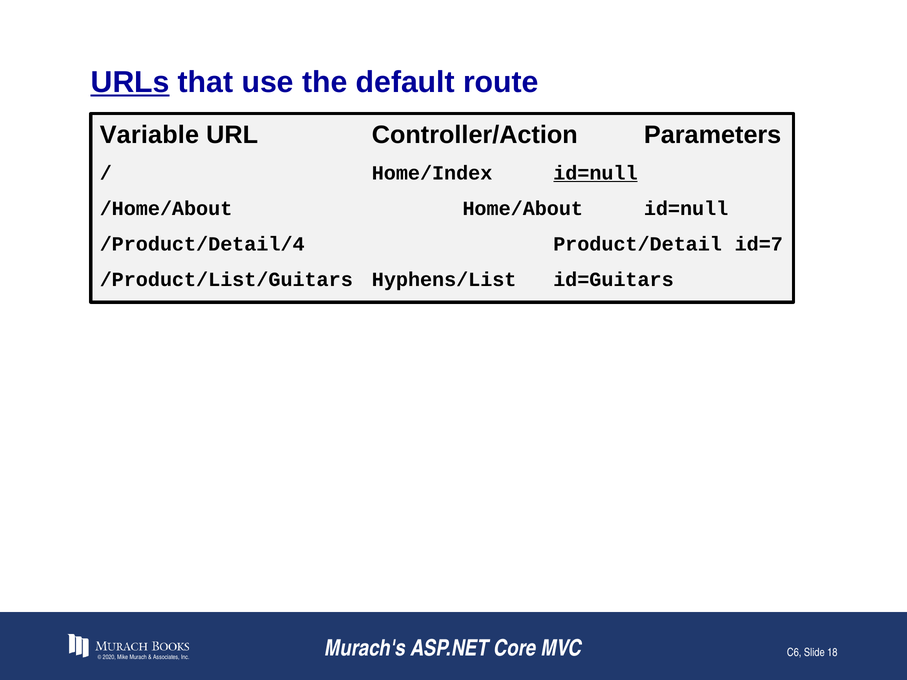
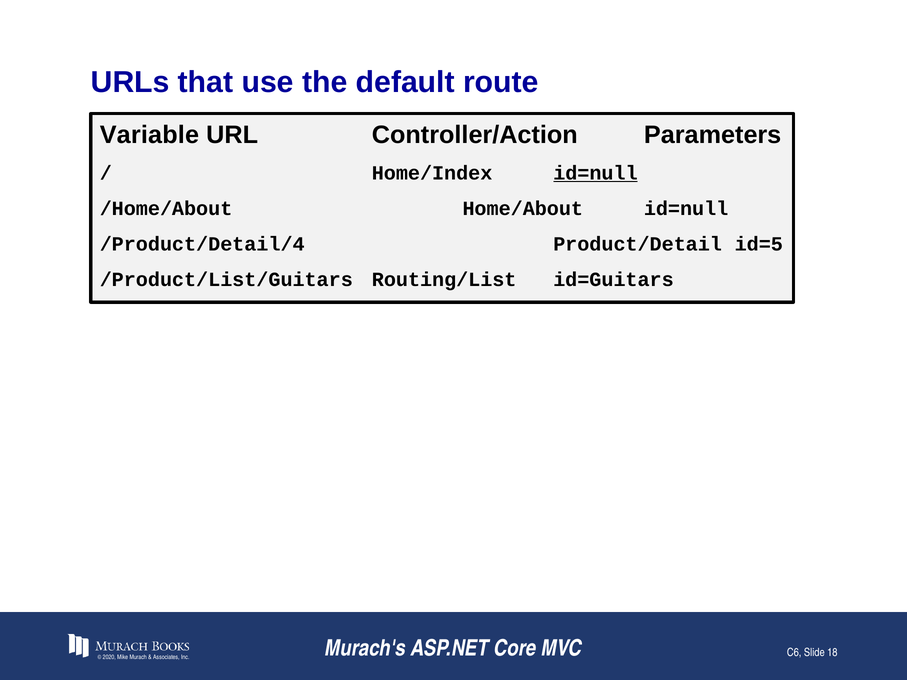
URLs underline: present -> none
id=7: id=7 -> id=5
Hyphens/List: Hyphens/List -> Routing/List
